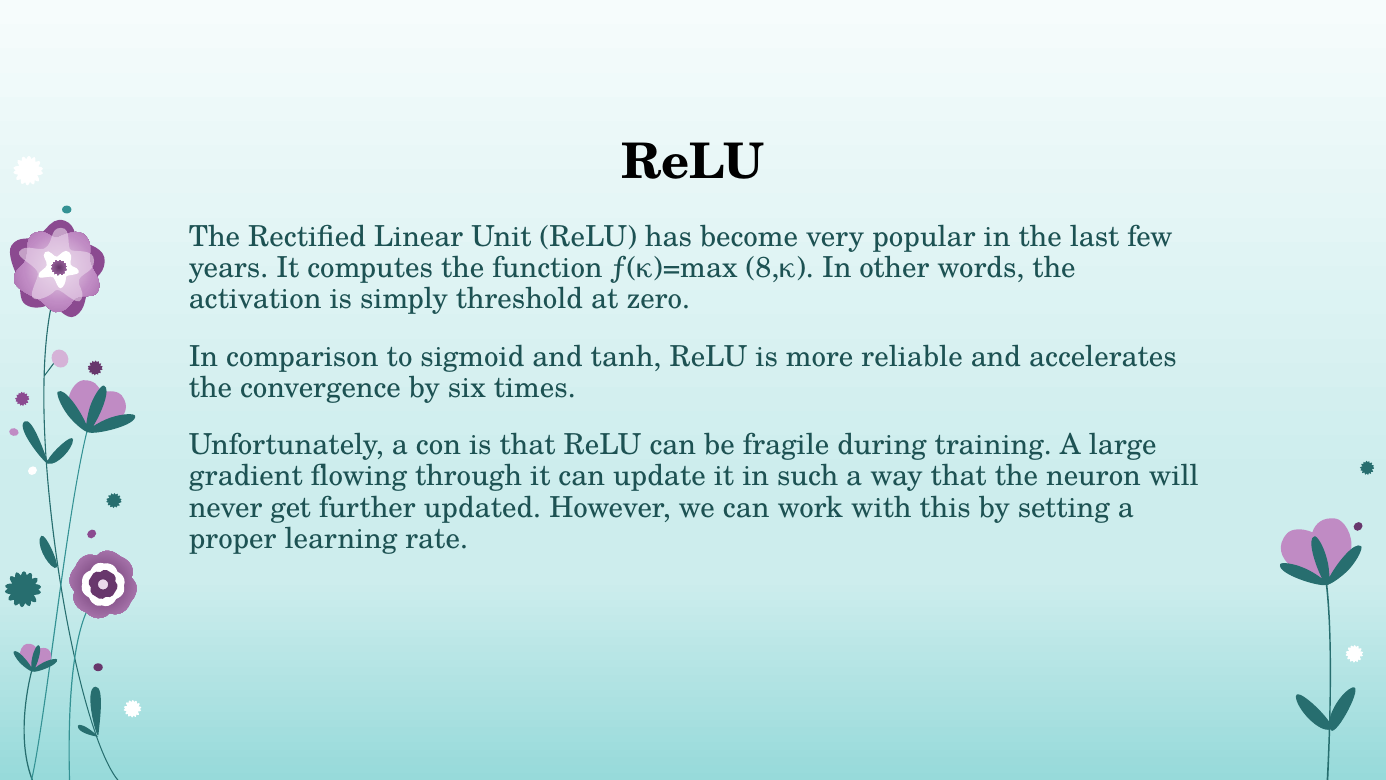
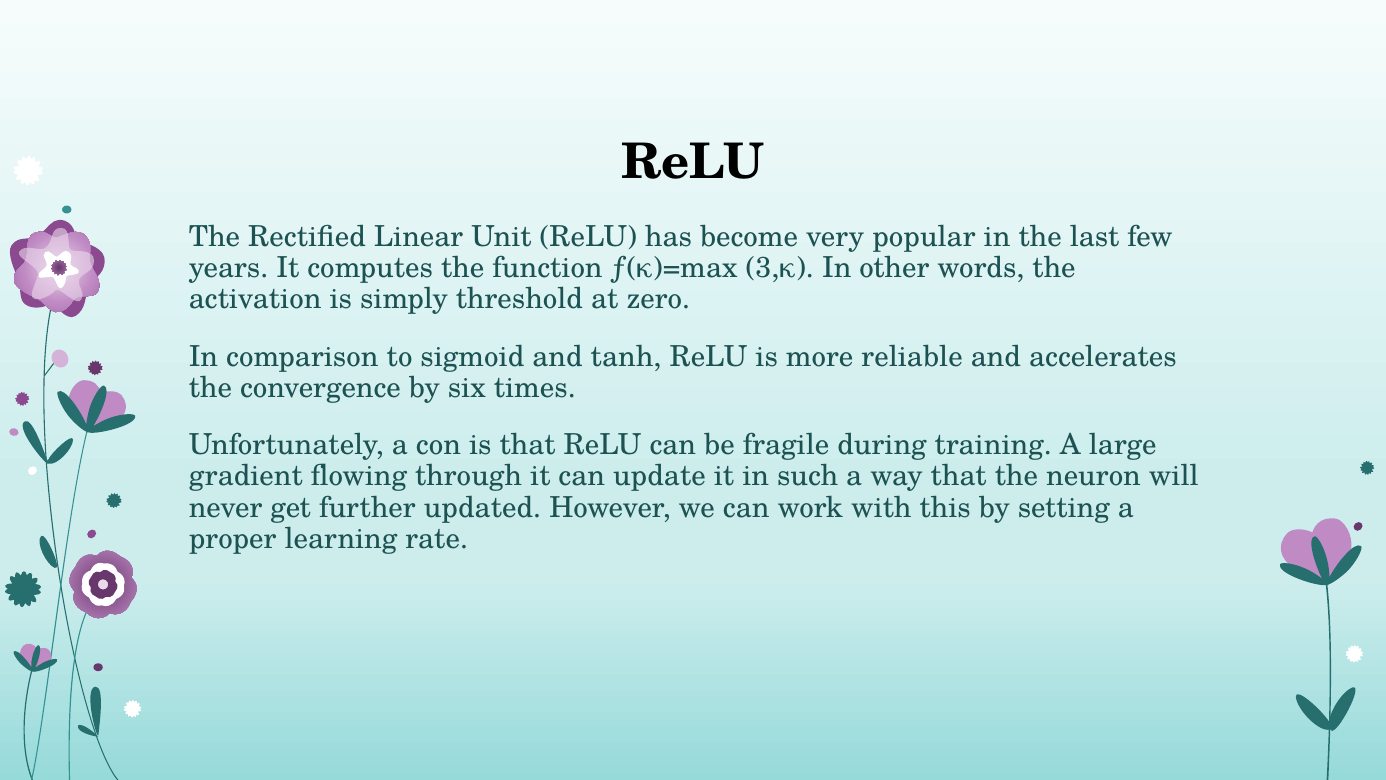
8,κ: 8,κ -> 3,κ
